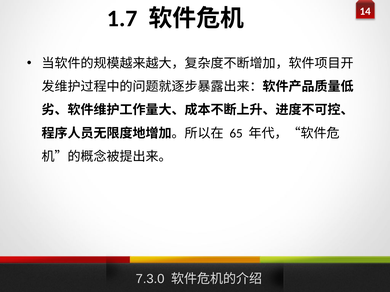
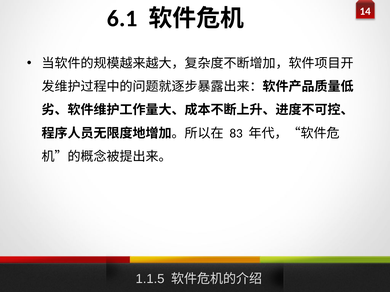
1.7: 1.7 -> 6.1
65: 65 -> 83
7.3.0: 7.3.0 -> 1.1.5
